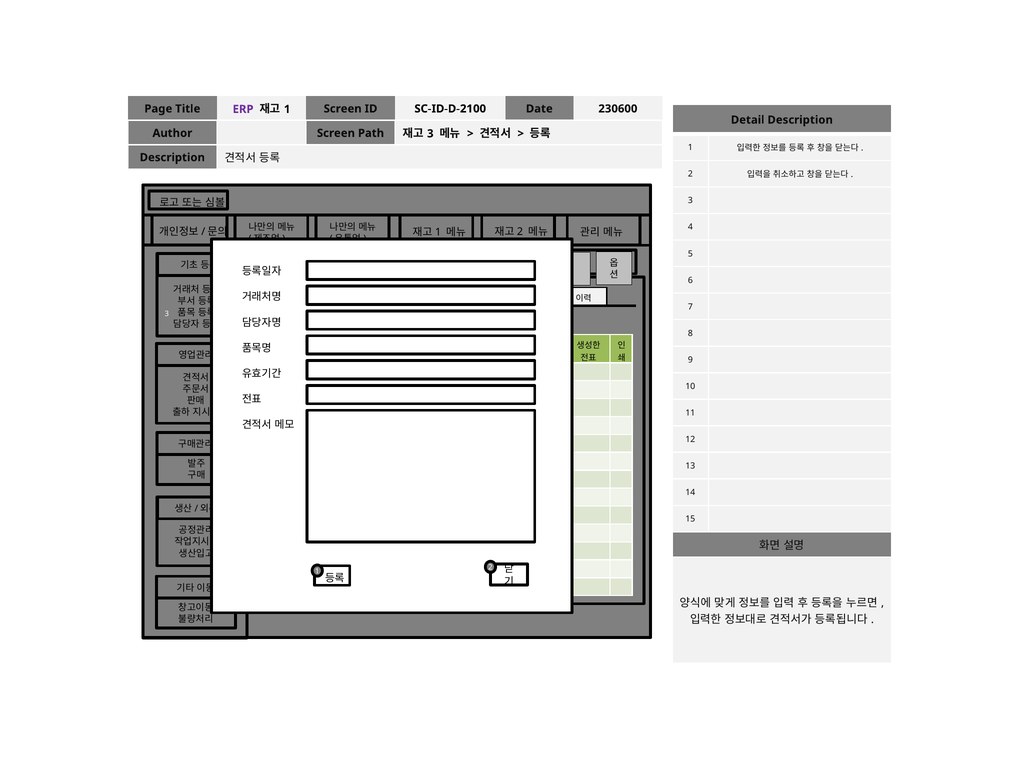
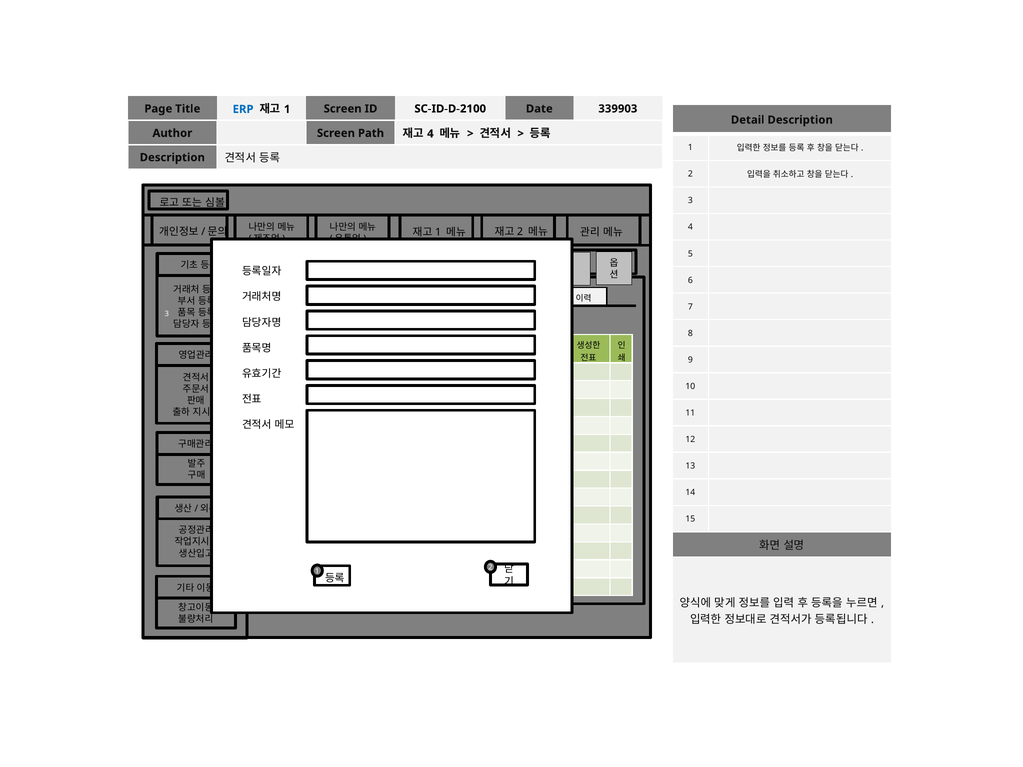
ERP colour: purple -> blue
230600: 230600 -> 339903
3 at (430, 134): 3 -> 4
